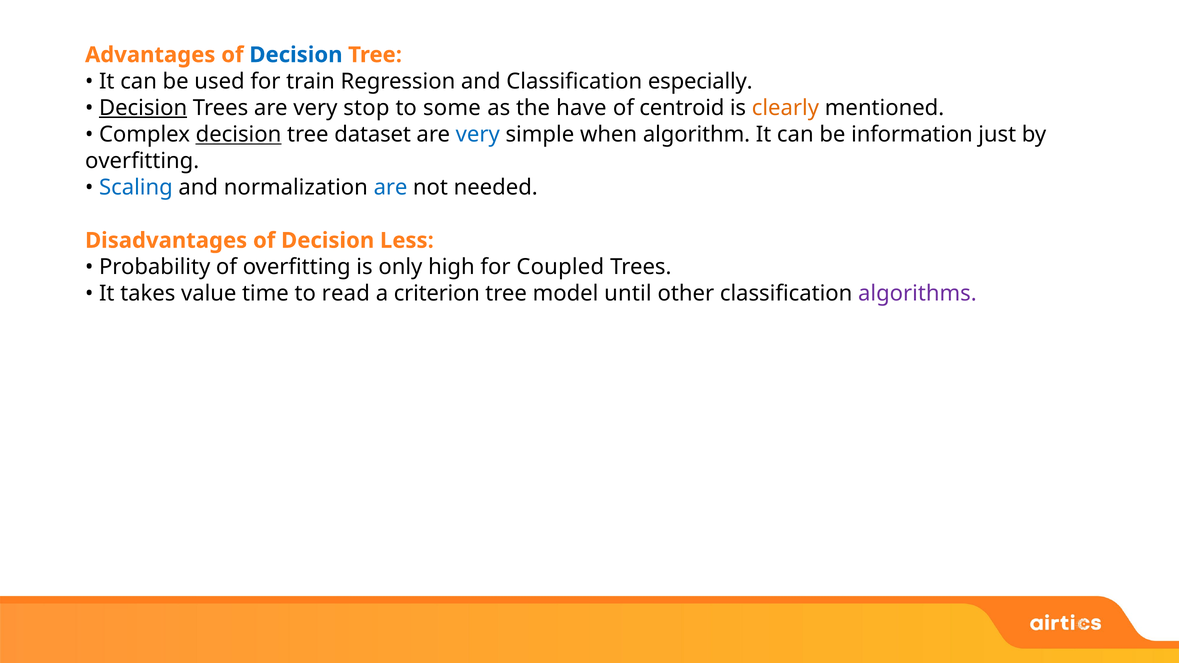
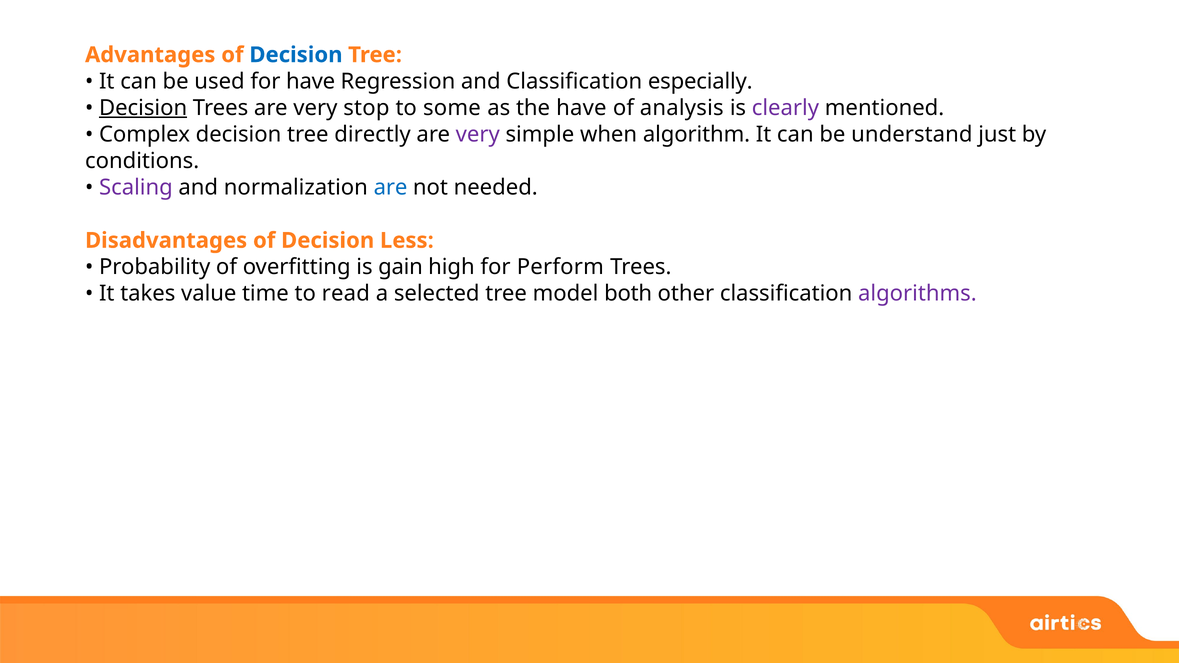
for train: train -> have
centroid: centroid -> analysis
clearly colour: orange -> purple
decision at (238, 134) underline: present -> none
dataset: dataset -> directly
very at (478, 134) colour: blue -> purple
information: information -> understand
overfitting at (142, 161): overfitting -> conditions
Scaling colour: blue -> purple
only: only -> gain
Coupled: Coupled -> Perform
criterion: criterion -> selected
until: until -> both
